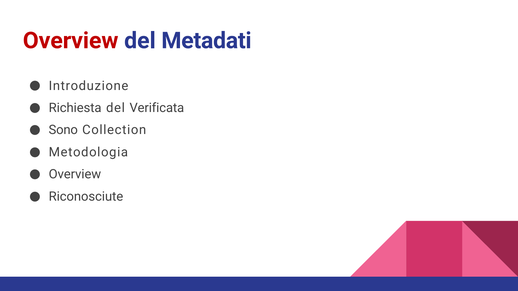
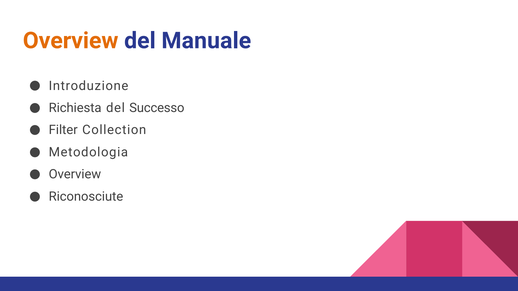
Overview at (71, 41) colour: red -> orange
Metadati: Metadati -> Manuale
Verificata: Verificata -> Successo
Sono: Sono -> Filter
